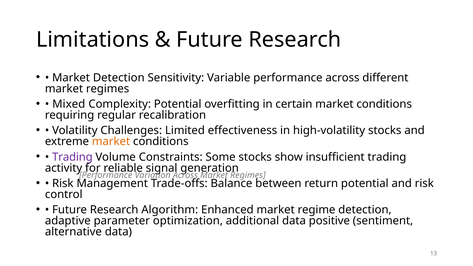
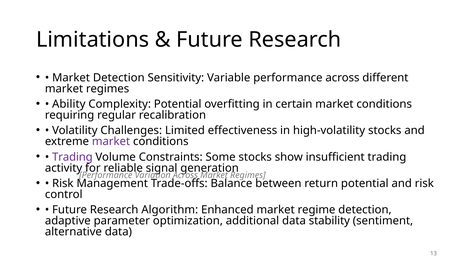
Mixed: Mixed -> Ability
market at (111, 142) colour: orange -> purple
positive: positive -> stability
